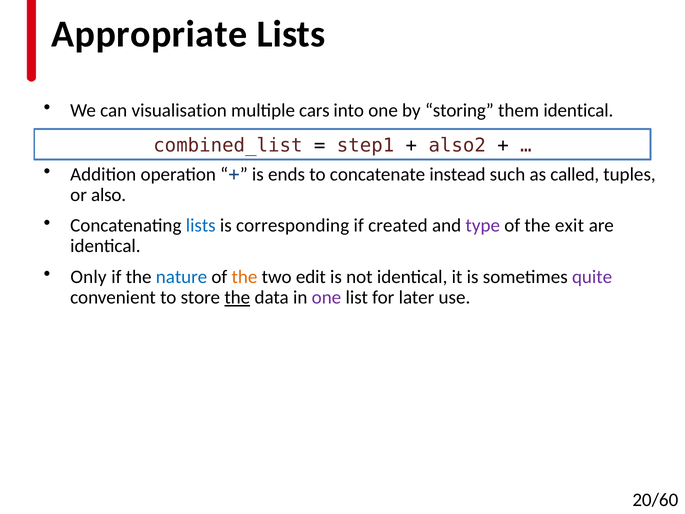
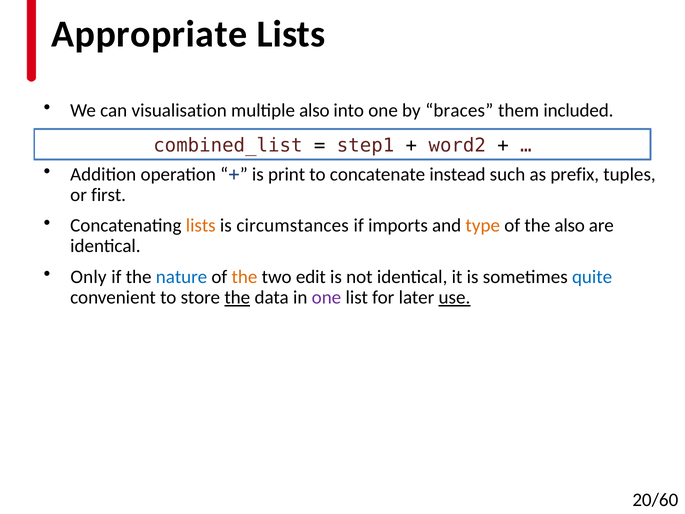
multiple cars: cars -> also
storing: storing -> braces
them identical: identical -> included
also2: also2 -> word2
ends: ends -> print
called: called -> prefix
also: also -> first
lists at (201, 226) colour: blue -> orange
corresponding: corresponding -> circumstances
created: created -> imports
type colour: purple -> orange
the exit: exit -> also
quite colour: purple -> blue
use underline: none -> present
